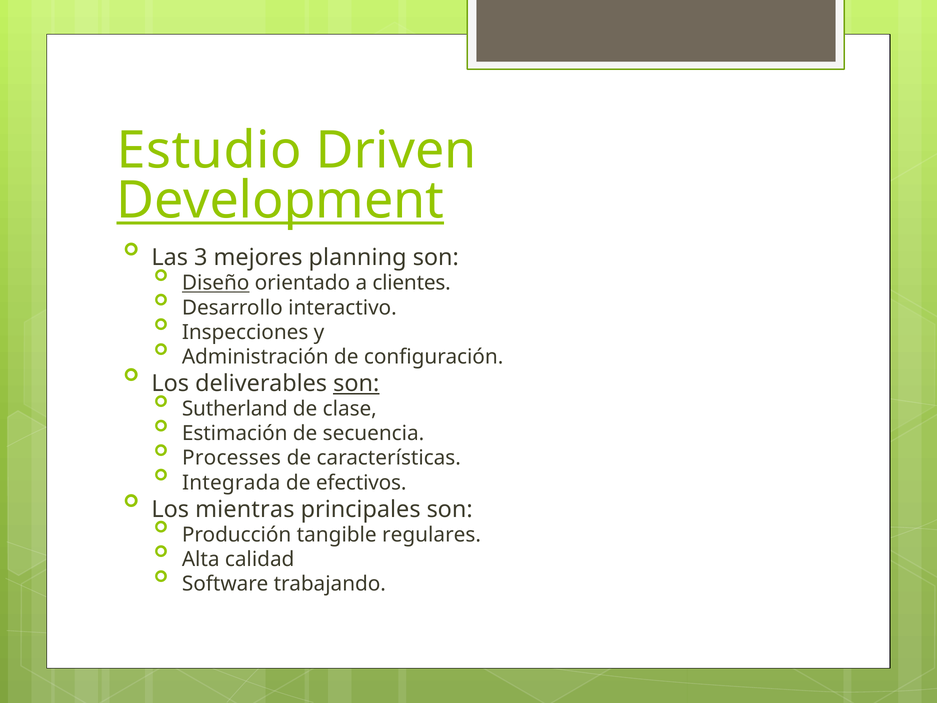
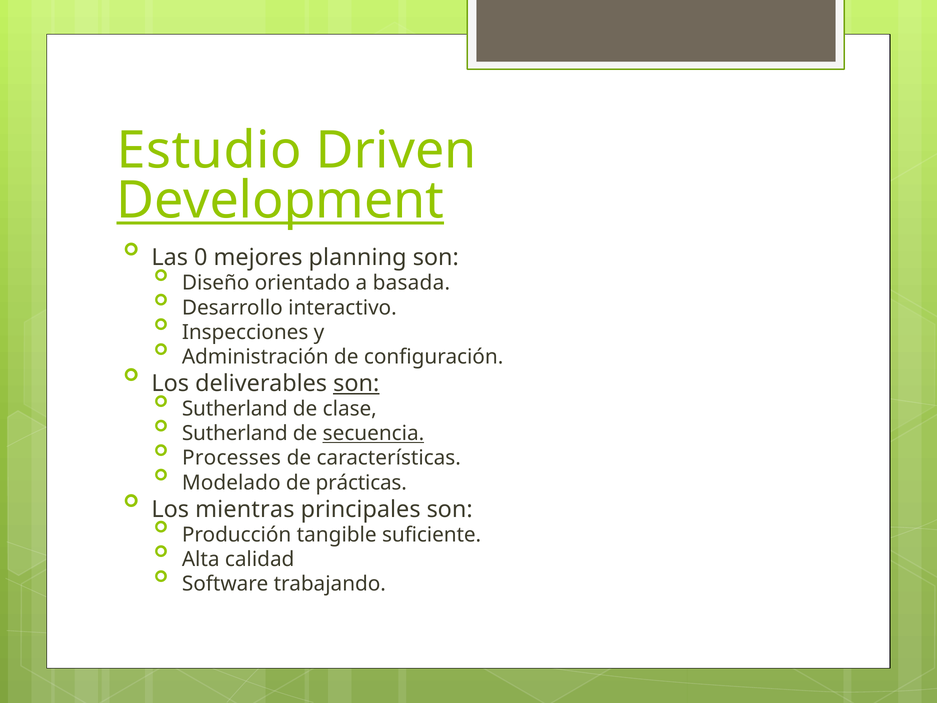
3: 3 -> 0
Diseño underline: present -> none
clientes: clientes -> basada
Estimación at (235, 433): Estimación -> Sutherland
secuencia underline: none -> present
Integrada: Integrada -> Modelado
efectivos: efectivos -> prácticas
regulares: regulares -> suficiente
